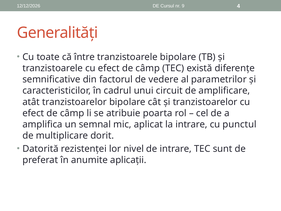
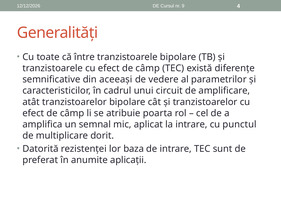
factorul: factorul -> aceeași
nivel: nivel -> baza
